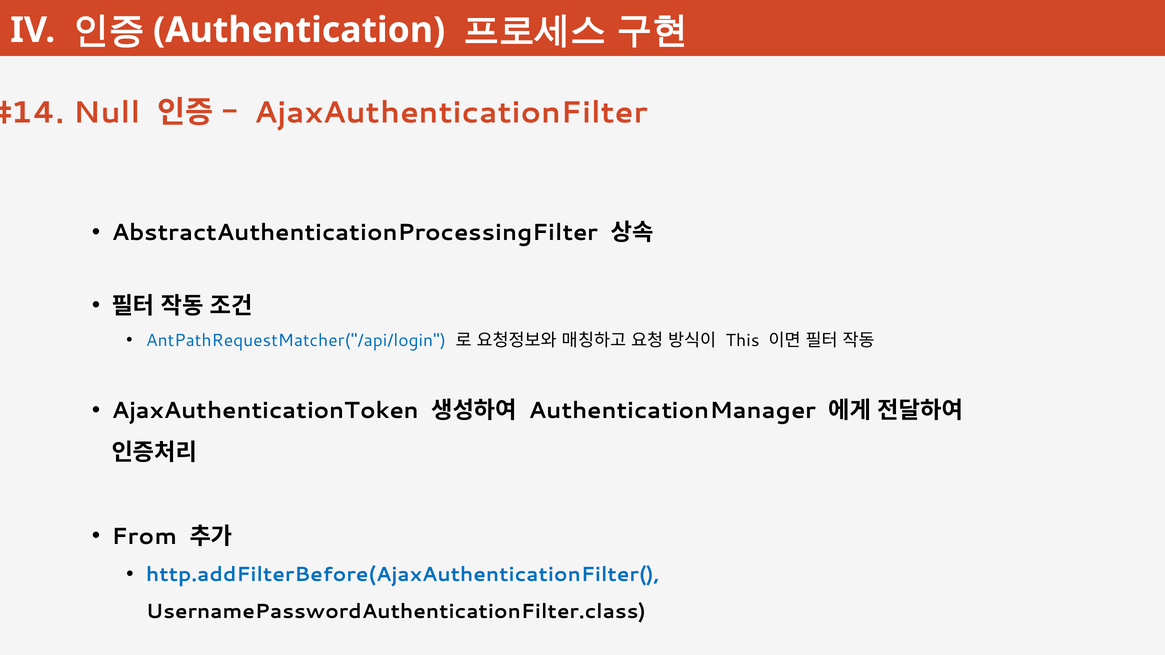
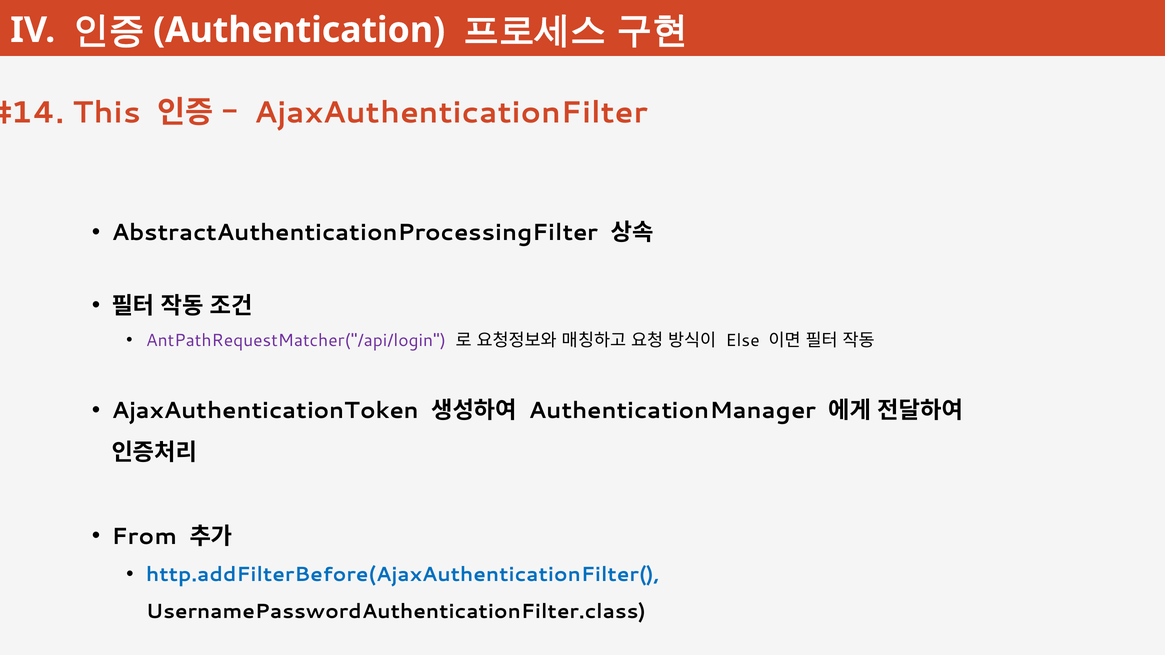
Null: Null -> This
AntPathRequestMatcher("/api/login colour: blue -> purple
This: This -> Else
